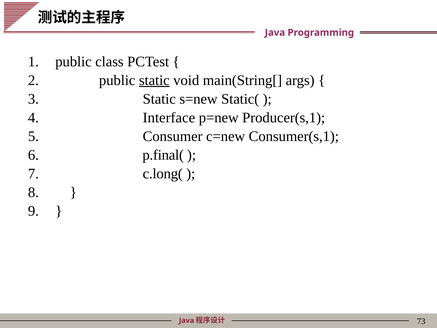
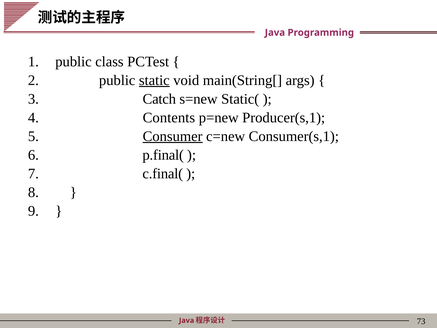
Static at (159, 99): Static -> Catch
Interface: Interface -> Contents
Consumer underline: none -> present
c.long(: c.long( -> c.final(
